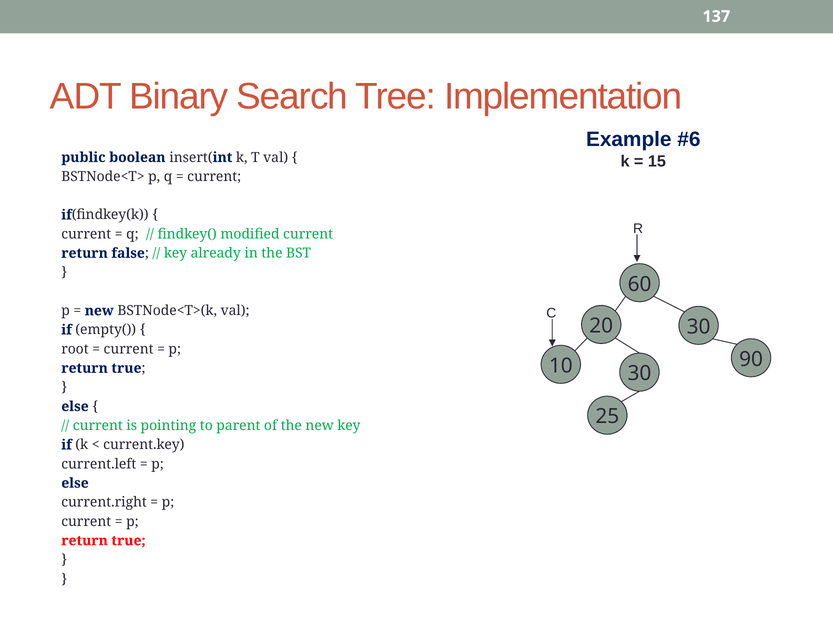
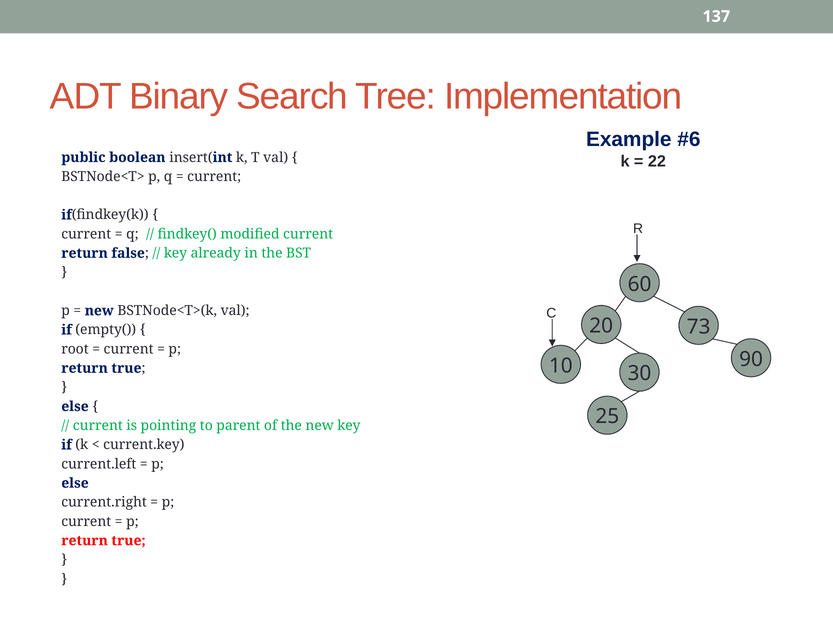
15: 15 -> 22
20 30: 30 -> 73
